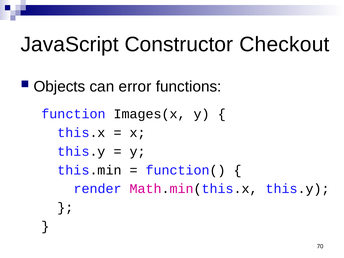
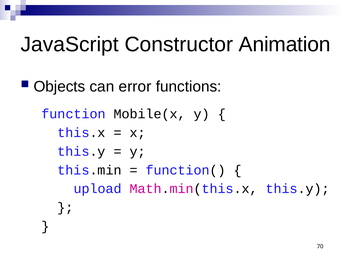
Checkout: Checkout -> Animation
Images(x: Images(x -> Mobile(x
render: render -> upload
